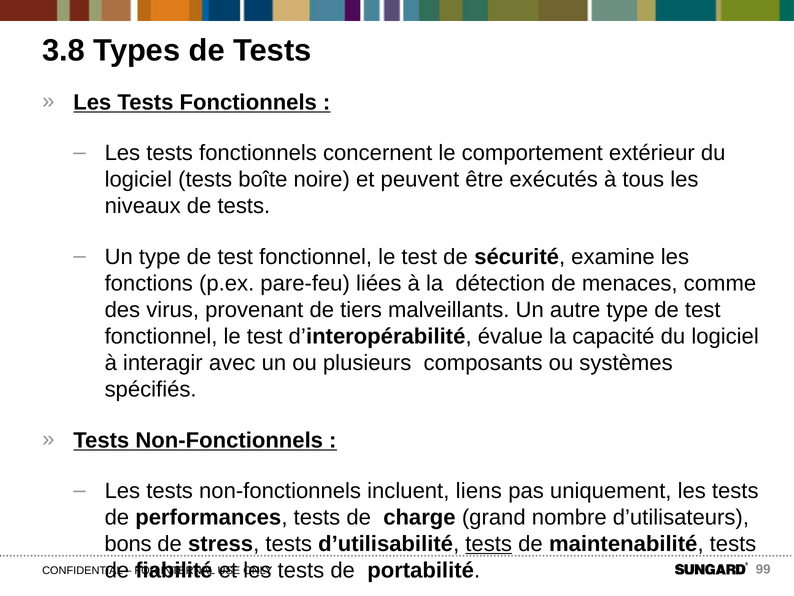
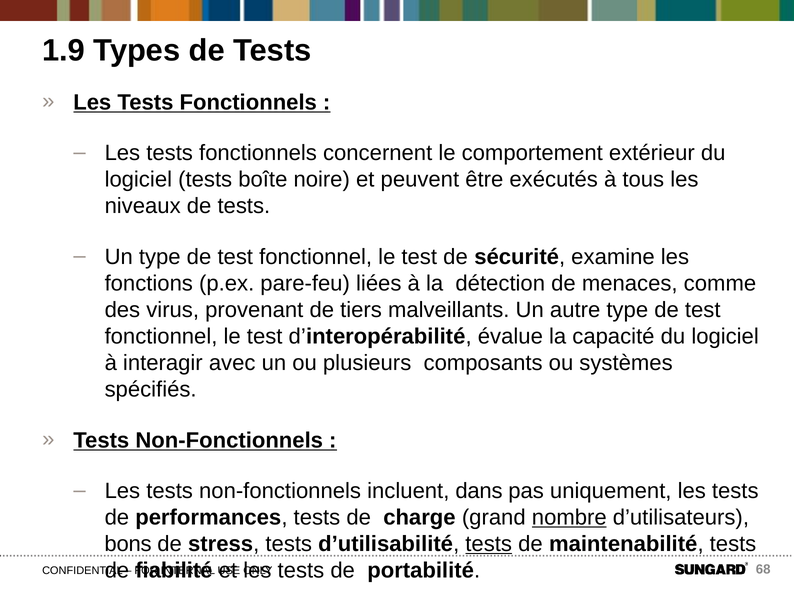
3.8: 3.8 -> 1.9
liens: liens -> dans
nombre underline: none -> present
99: 99 -> 68
